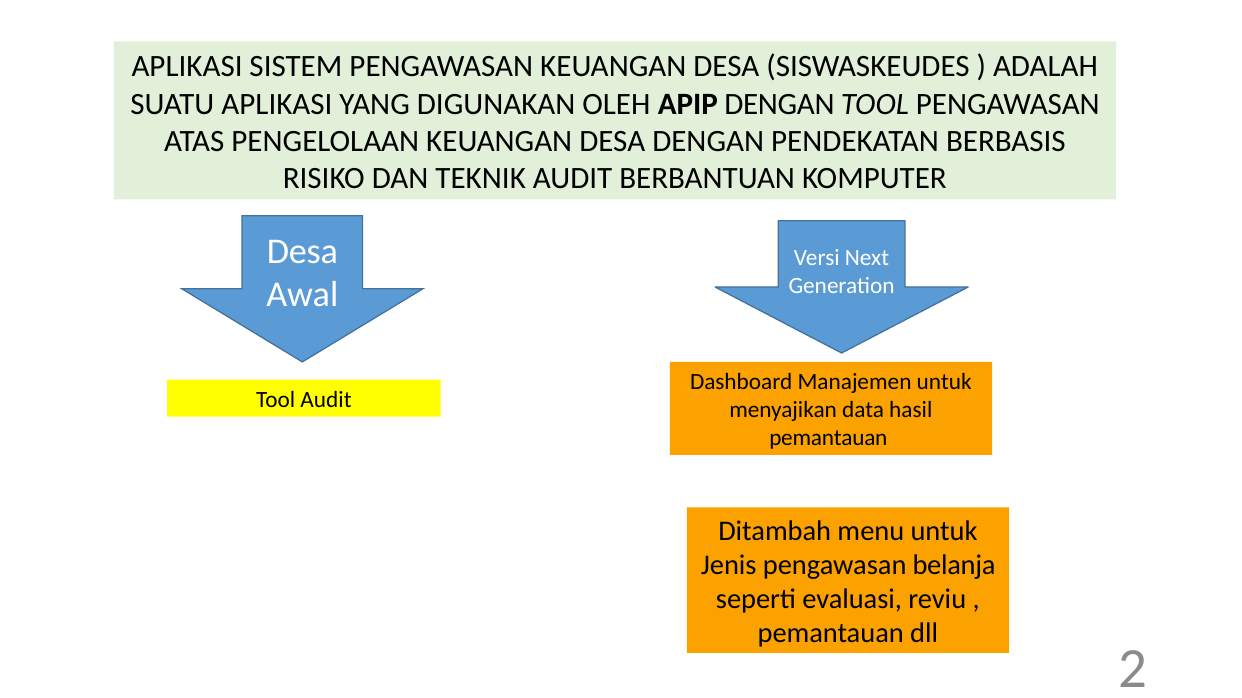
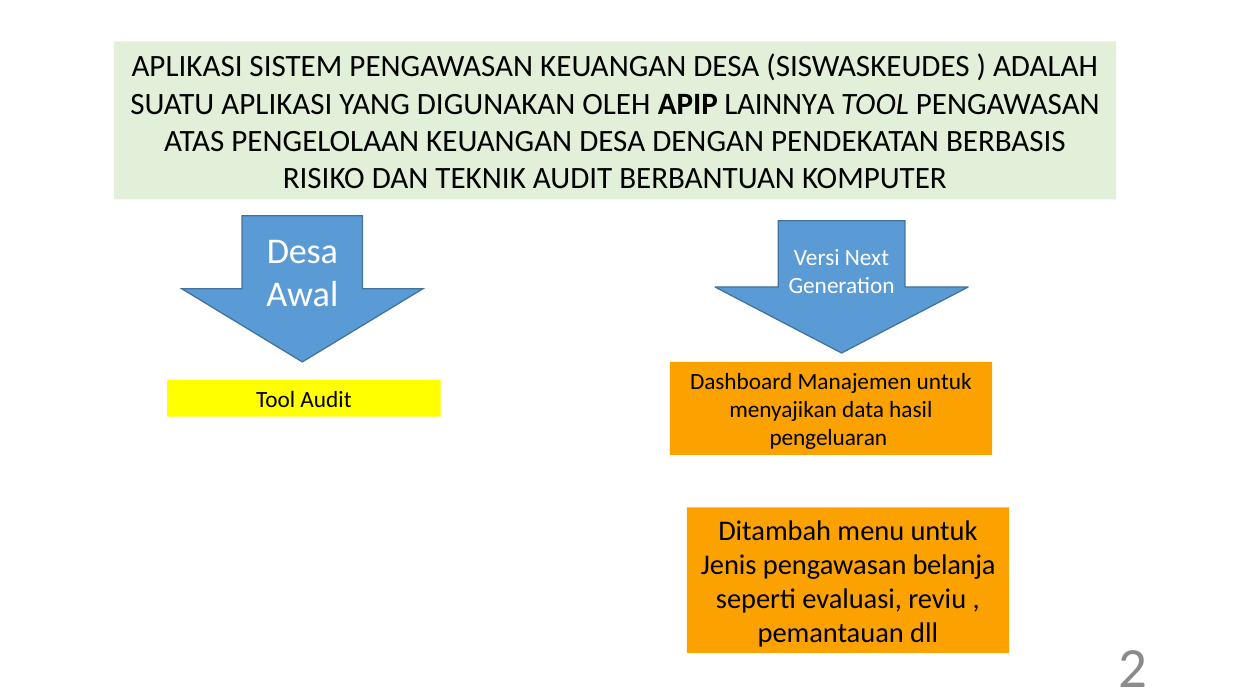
APIP DENGAN: DENGAN -> LAINNYA
pemantauan at (828, 438): pemantauan -> pengeluaran
